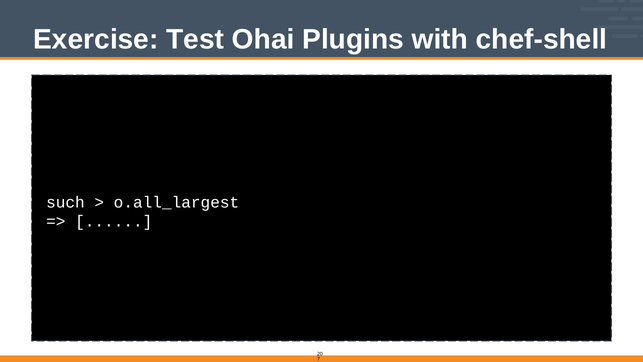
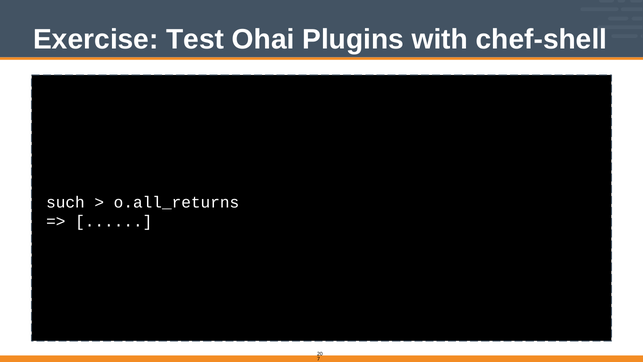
o.all_largest: o.all_largest -> o.all_returns
